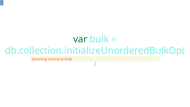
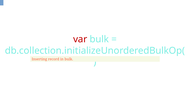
var colour: green -> red
